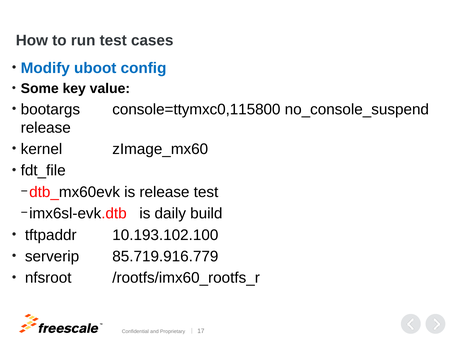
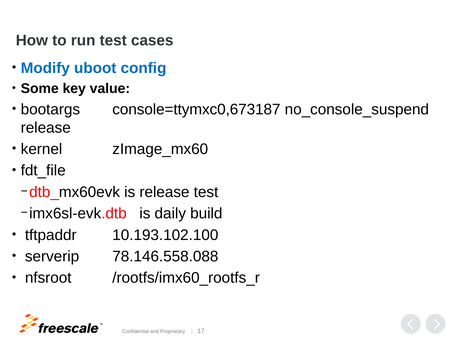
console=ttymxc0,115800: console=ttymxc0,115800 -> console=ttymxc0,673187
85.719.916.779: 85.719.916.779 -> 78.146.558.088
